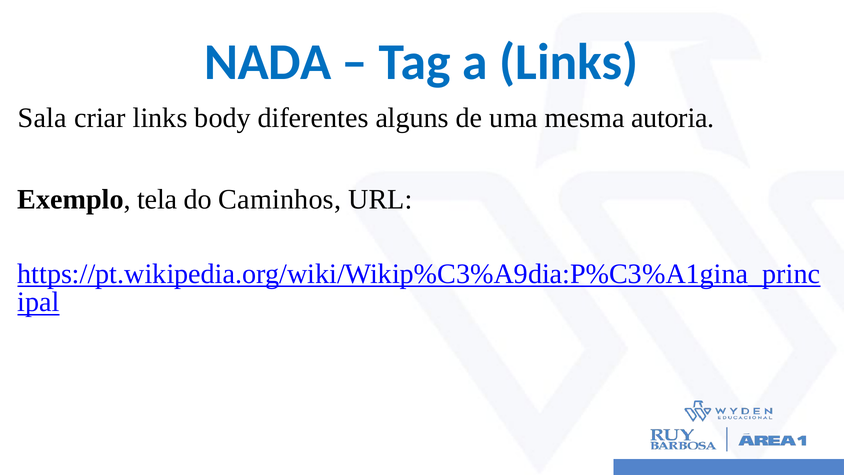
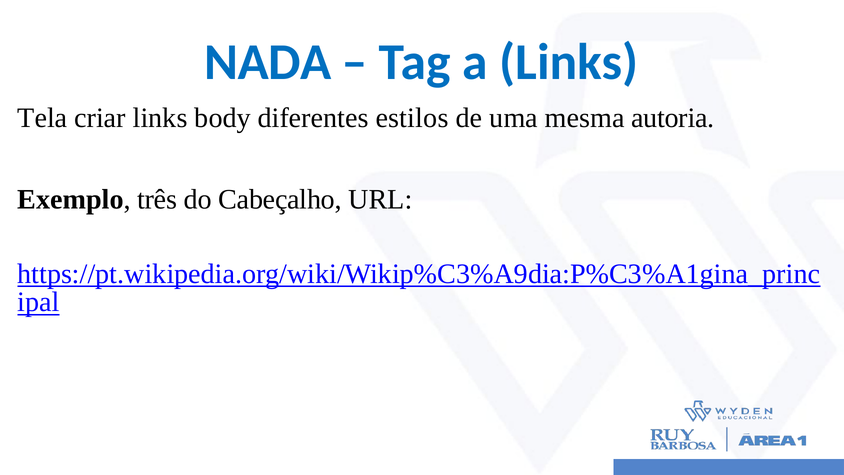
Sala: Sala -> Tela
alguns: alguns -> estilos
tela: tela -> três
Caminhos: Caminhos -> Cabeçalho
